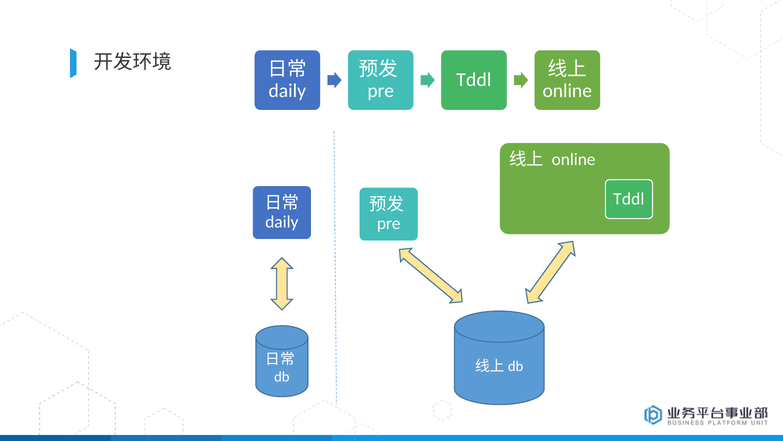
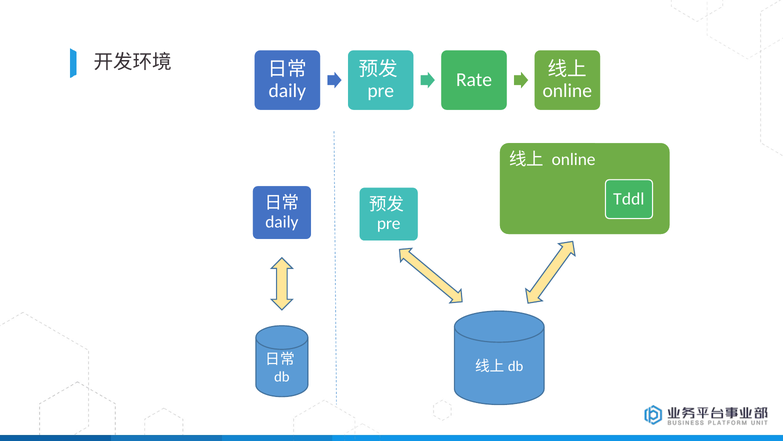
Tddl at (474, 80): Tddl -> Rate
